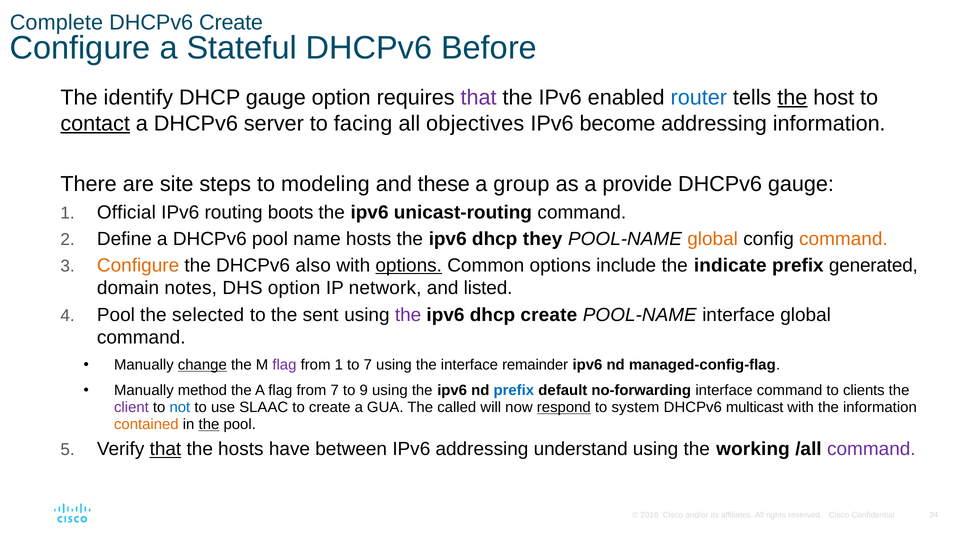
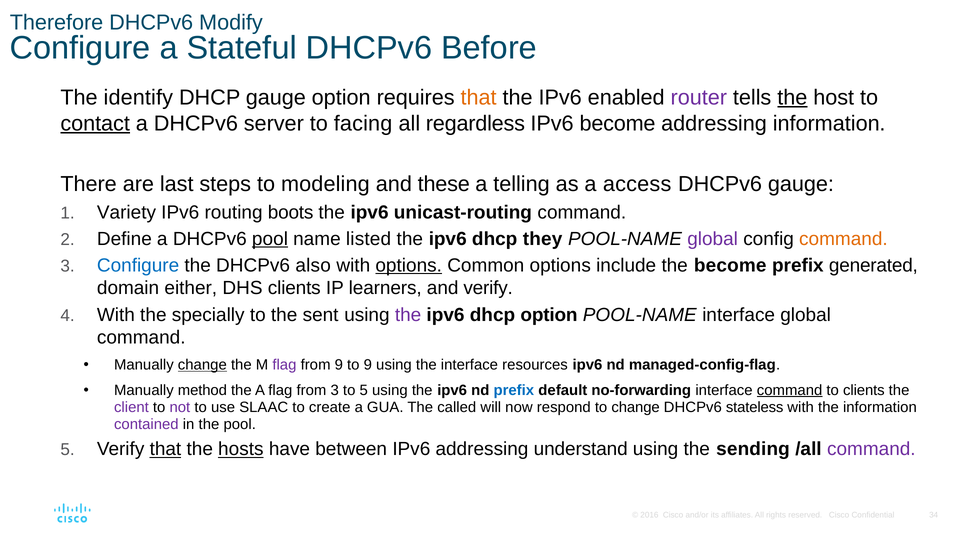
Complete: Complete -> Therefore
DHCPv6 Create: Create -> Modify
that at (479, 97) colour: purple -> orange
router colour: blue -> purple
objectives: objectives -> regardless
site: site -> last
group: group -> telling
provide: provide -> access
Official: Official -> Variety
pool at (270, 239) underline: none -> present
name hosts: hosts -> listed
global at (713, 239) colour: orange -> purple
Configure at (138, 265) colour: orange -> blue
the indicate: indicate -> become
notes: notes -> either
DHS option: option -> clients
network: network -> learners
and listed: listed -> verify
Pool at (116, 314): Pool -> With
selected: selected -> specially
dhcp create: create -> option
from 1: 1 -> 9
to 7: 7 -> 9
remainder: remainder -> resources
from 7: 7 -> 3
to 9: 9 -> 5
command at (790, 390) underline: none -> present
not colour: blue -> purple
respond underline: present -> none
to system: system -> change
multicast: multicast -> stateless
contained colour: orange -> purple
the at (209, 424) underline: present -> none
hosts at (241, 449) underline: none -> present
working: working -> sending
